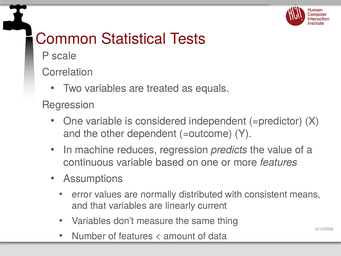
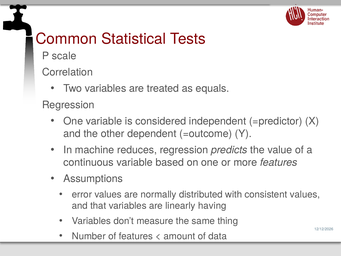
consistent means: means -> values
current: current -> having
